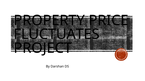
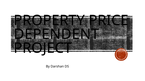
FLUCTUATES: FLUCTUATES -> DEPENDENT
